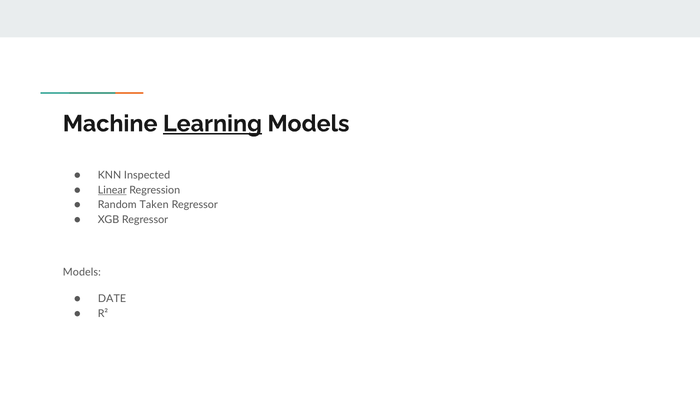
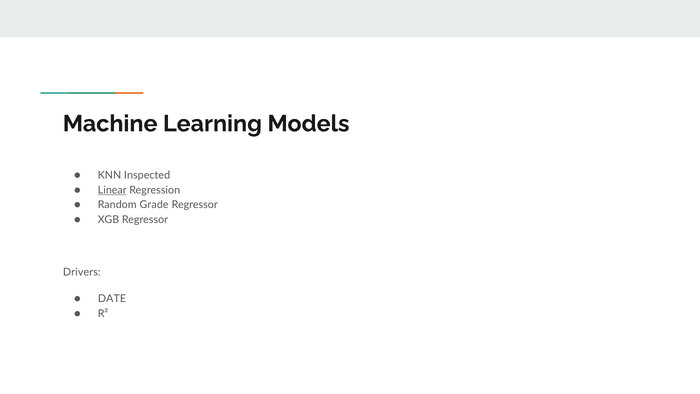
Learning underline: present -> none
Taken: Taken -> Grade
Models at (82, 272): Models -> Drivers
